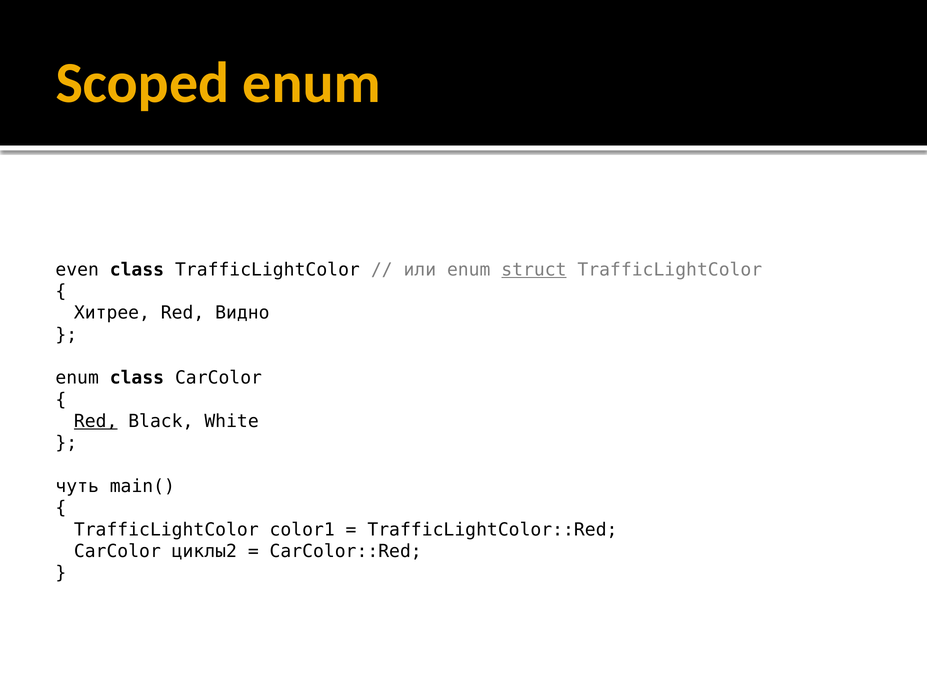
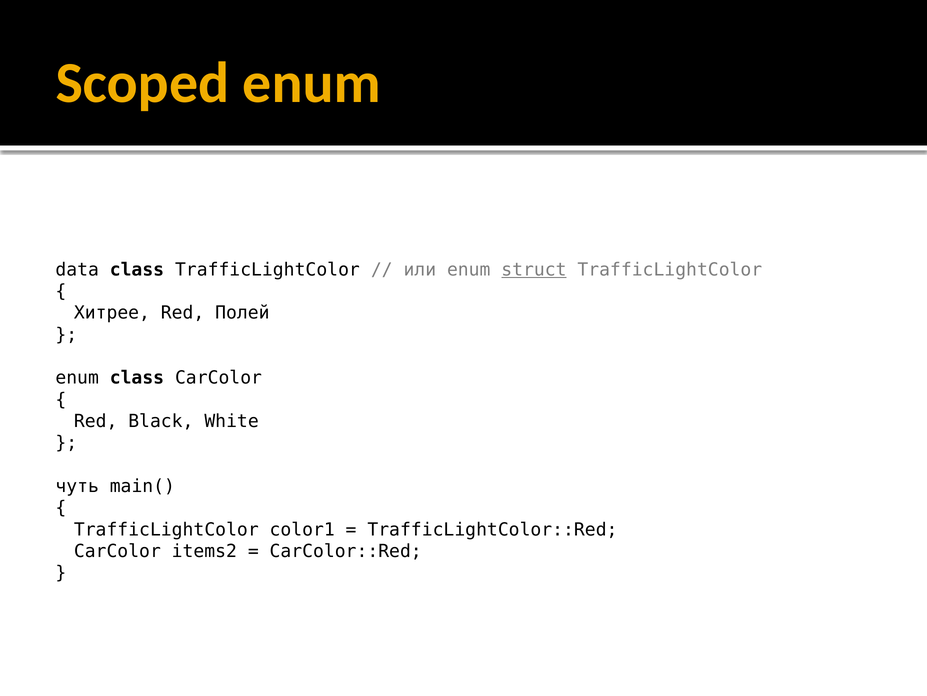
even: even -> data
Видно: Видно -> Полей
Red at (96, 421) underline: present -> none
циклы2: циклы2 -> items2
